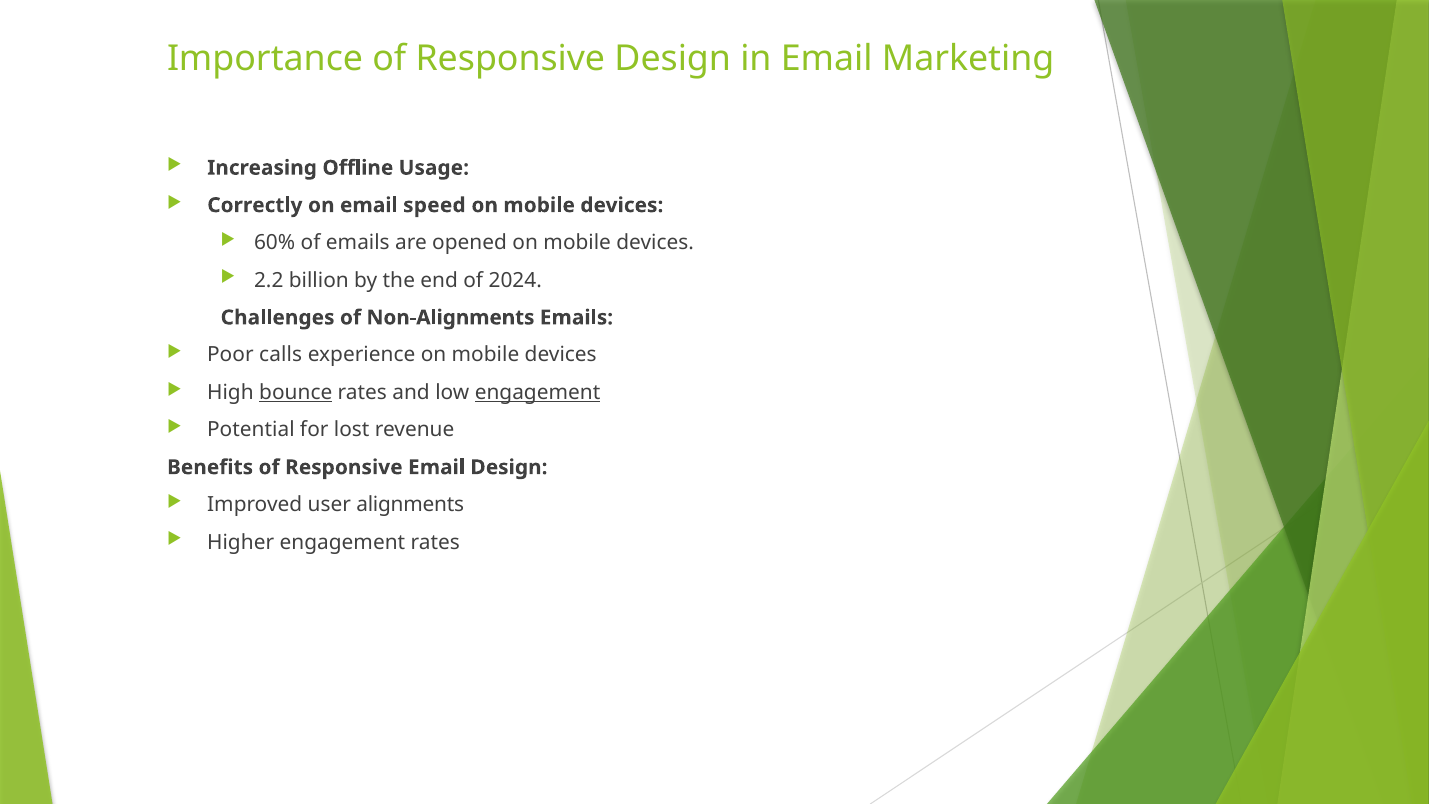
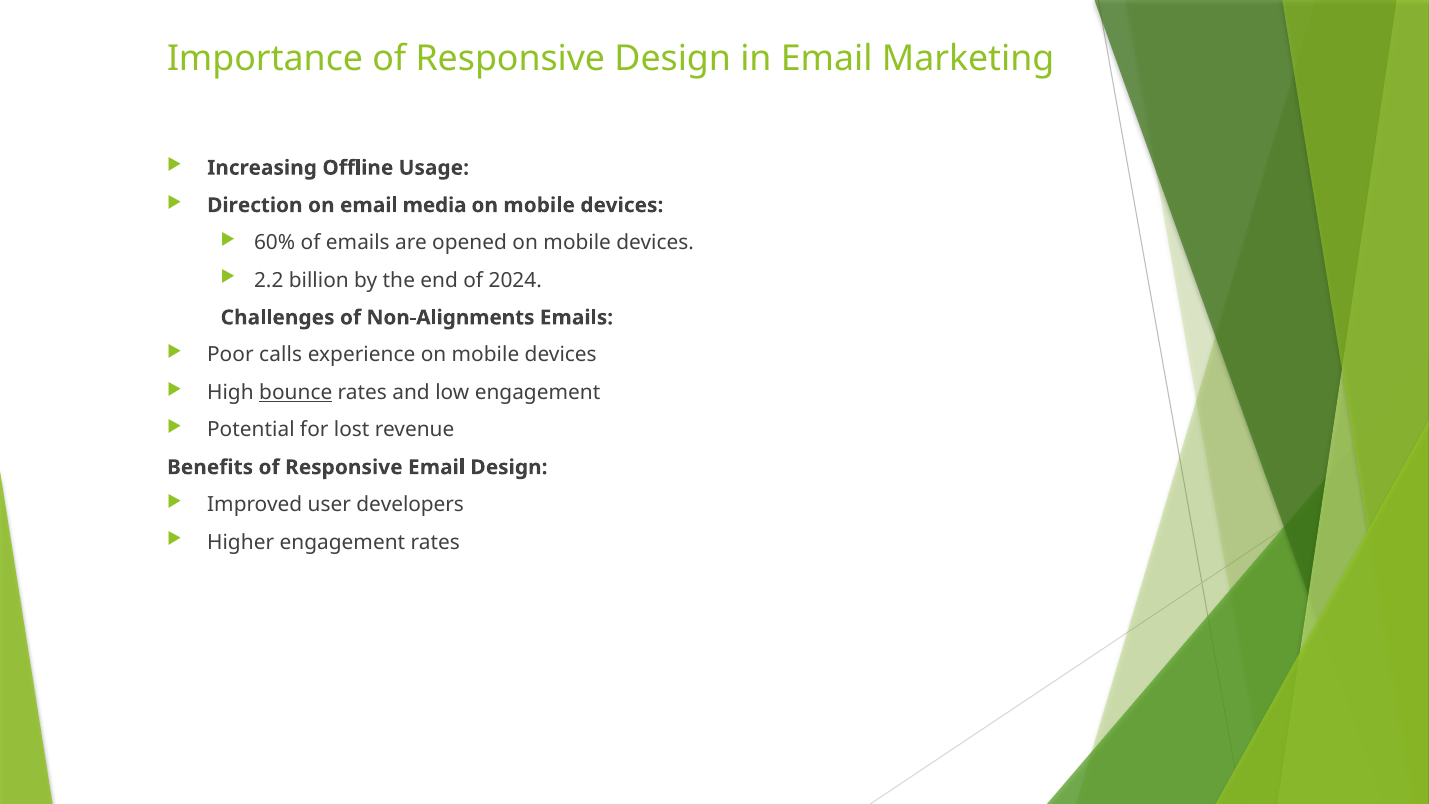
Correctly: Correctly -> Direction
speed: speed -> media
engagement at (538, 392) underline: present -> none
alignments: alignments -> developers
